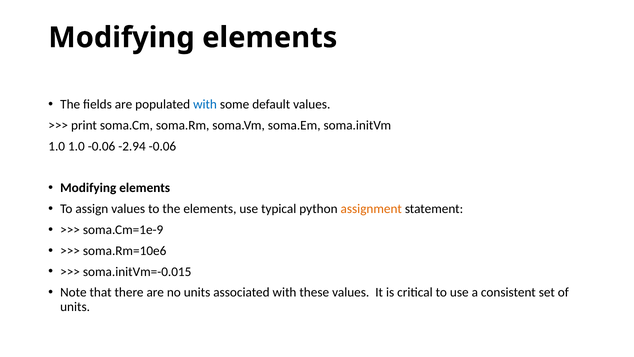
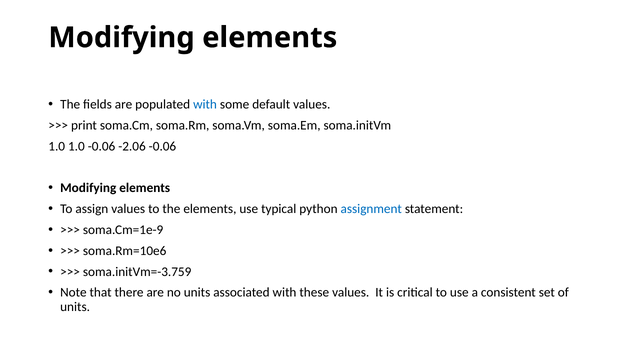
-2.94: -2.94 -> -2.06
assignment colour: orange -> blue
soma.initVm=-0.015: soma.initVm=-0.015 -> soma.initVm=-3.759
